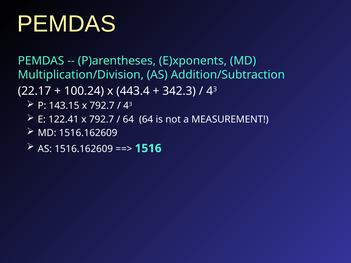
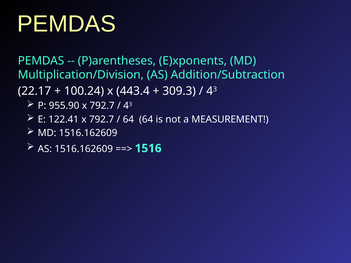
342.3: 342.3 -> 309.3
143.15: 143.15 -> 955.90
